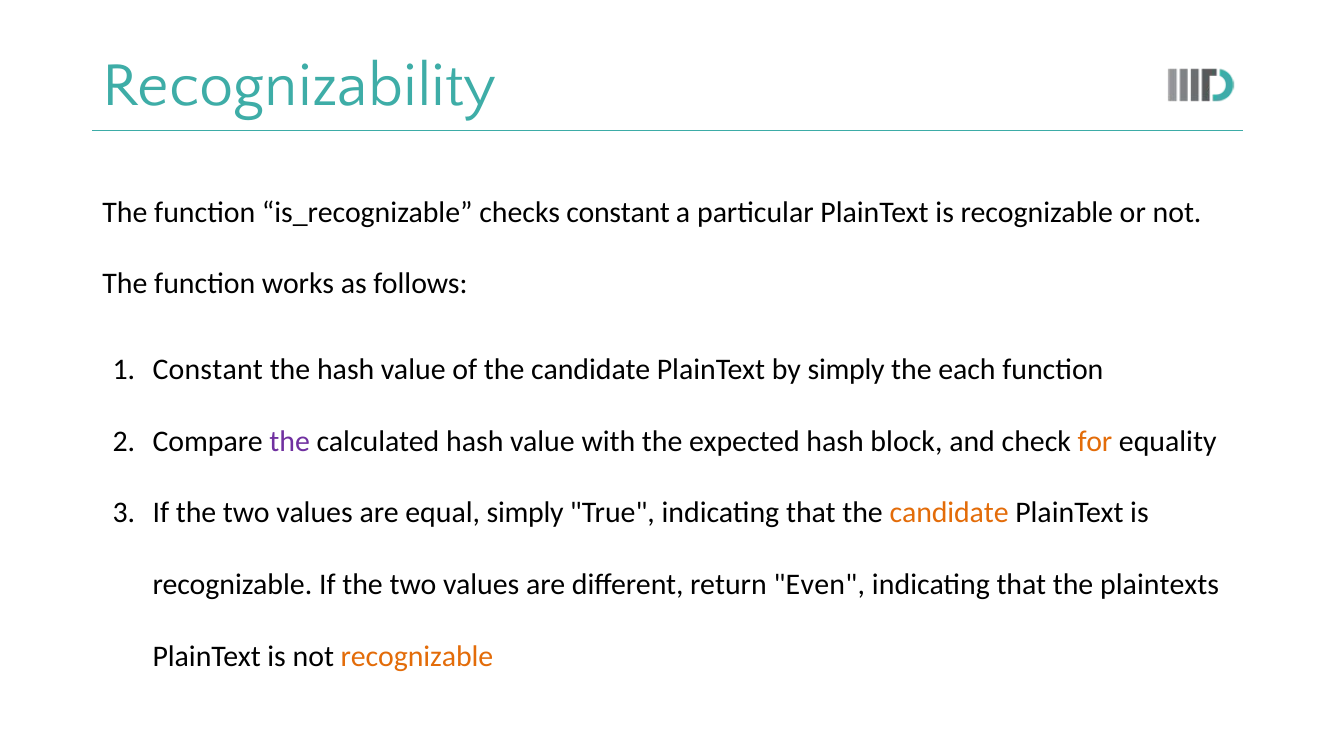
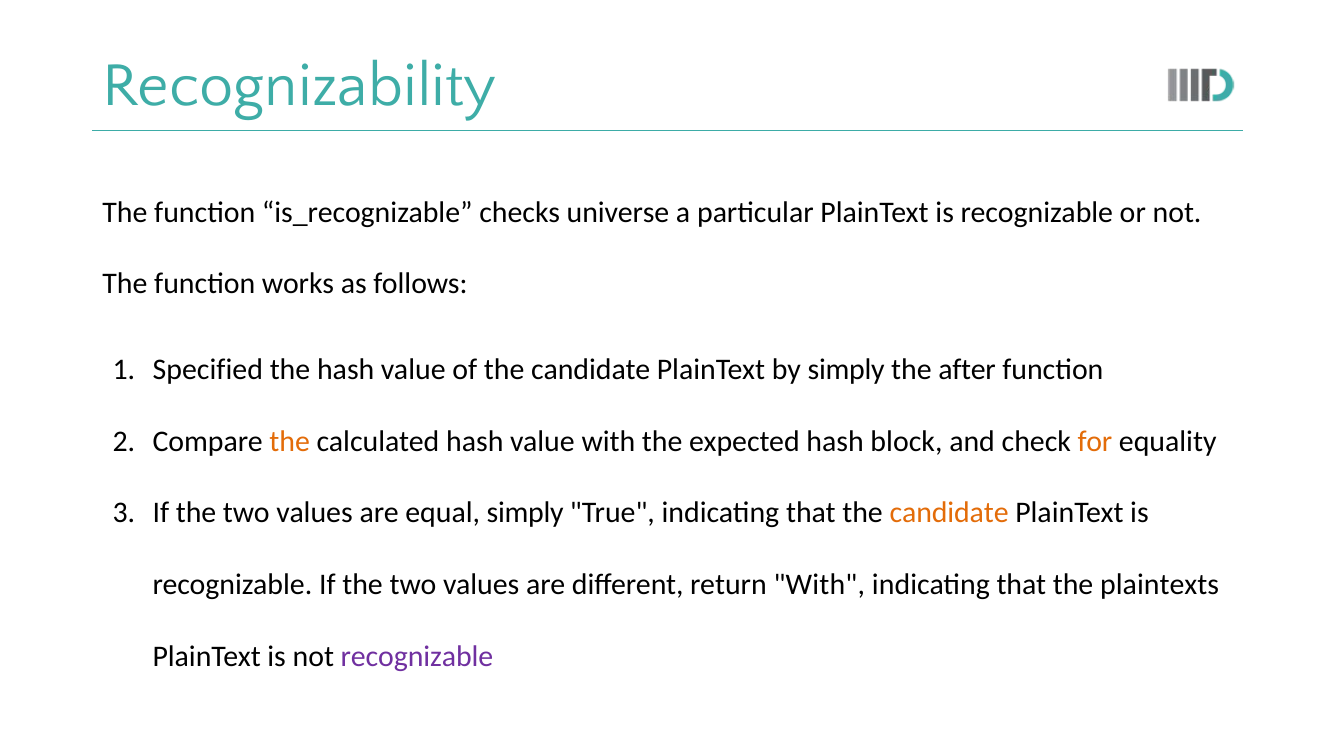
checks constant: constant -> universe
Constant at (208, 369): Constant -> Specified
each: each -> after
the at (290, 441) colour: purple -> orange
return Even: Even -> With
recognizable at (417, 656) colour: orange -> purple
